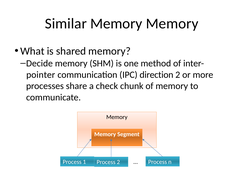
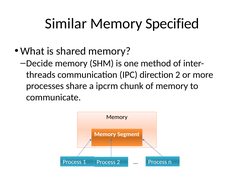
Memory Memory: Memory -> Specified
pointer: pointer -> threads
check: check -> ipcrm
